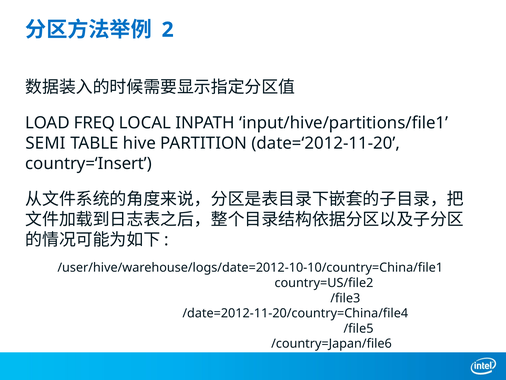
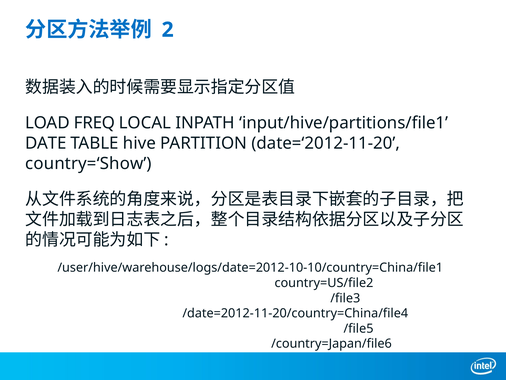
SEMI: SEMI -> DATE
country=‘Insert: country=‘Insert -> country=‘Show
